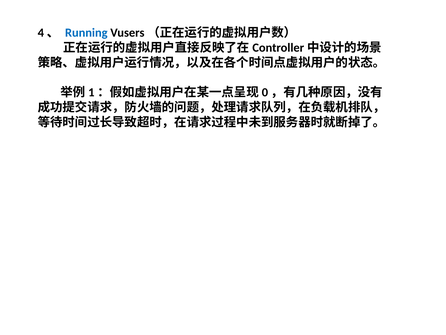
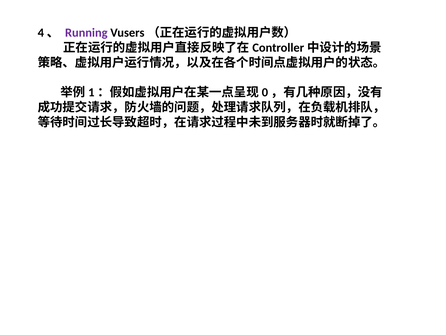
Running colour: blue -> purple
